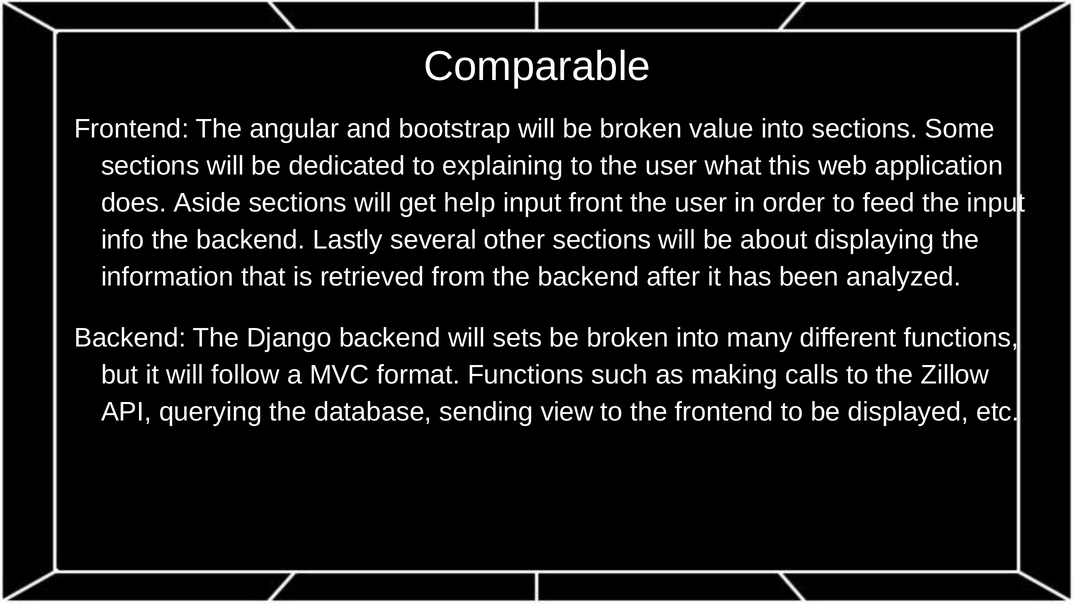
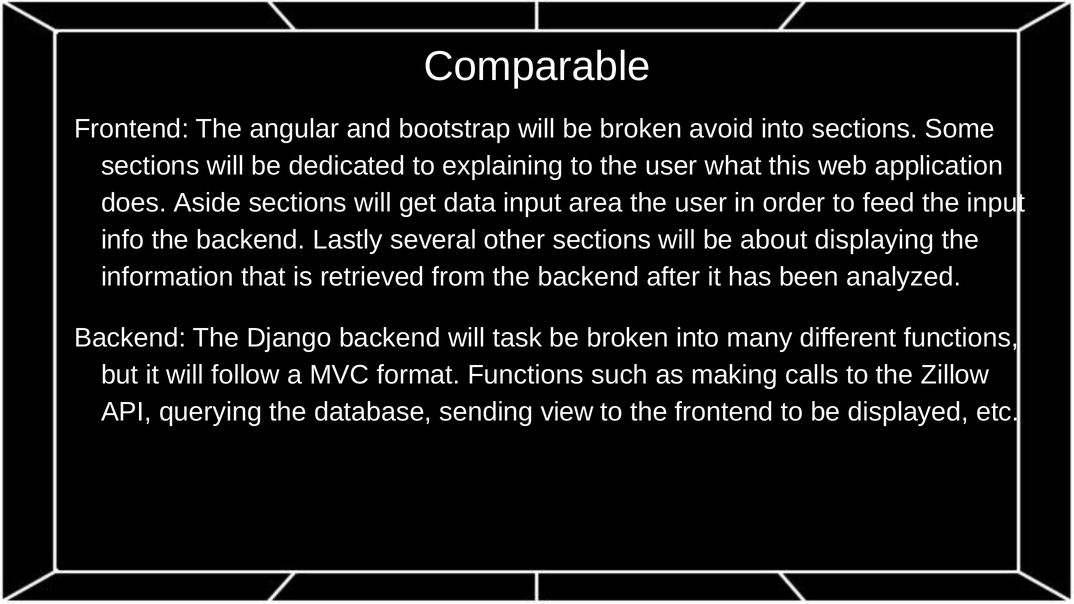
value: value -> avoid
help: help -> data
front: front -> area
sets: sets -> task
